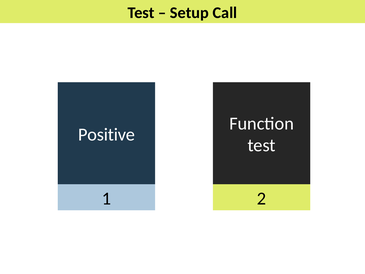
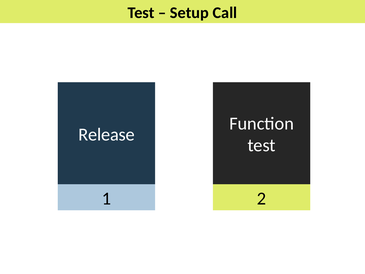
Positive: Positive -> Release
